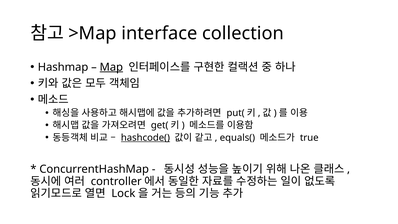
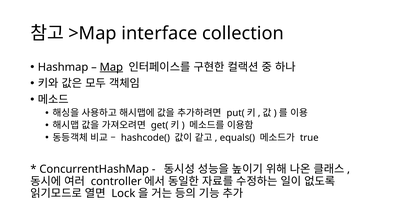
hashcode( underline: present -> none
